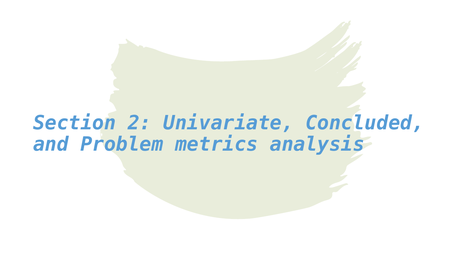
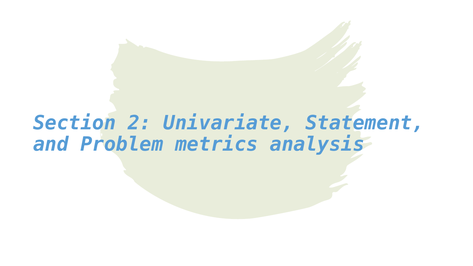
Concluded: Concluded -> Statement
